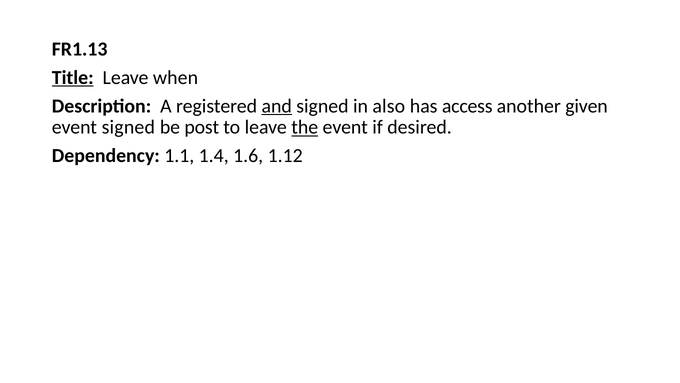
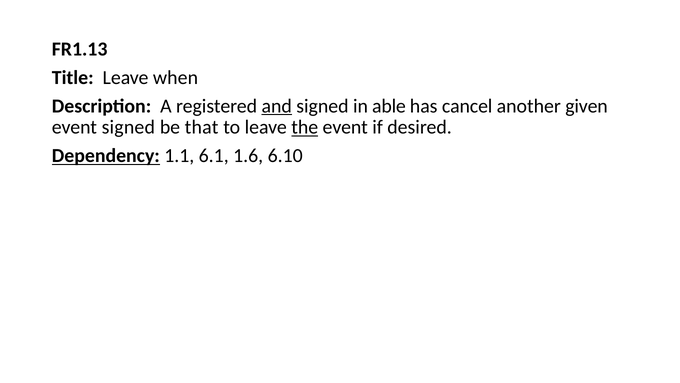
Title underline: present -> none
also: also -> able
access: access -> cancel
post: post -> that
Dependency underline: none -> present
1.4: 1.4 -> 6.1
1.12: 1.12 -> 6.10
